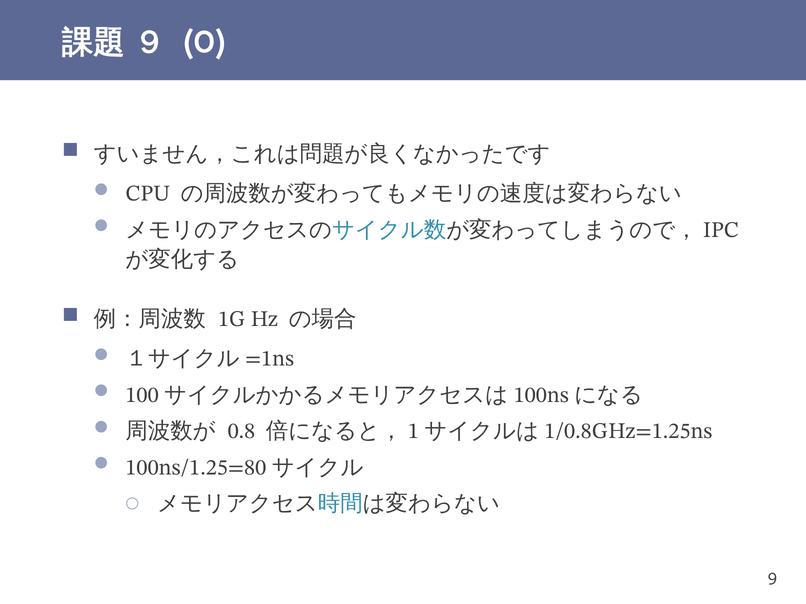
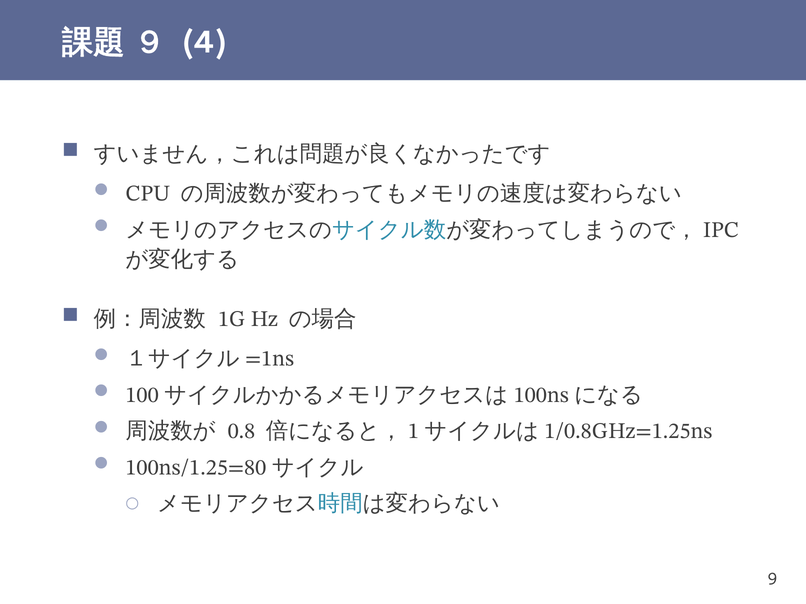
0: 0 -> 4
